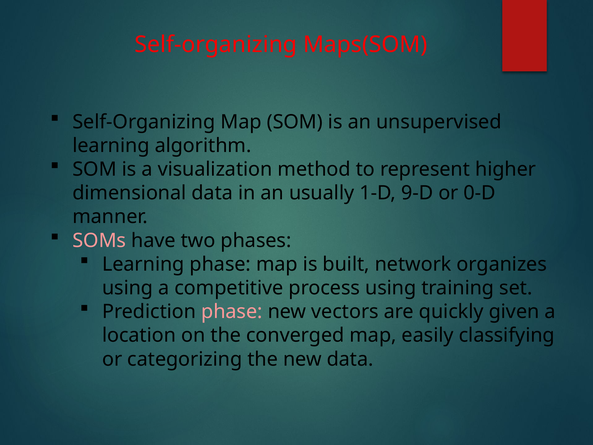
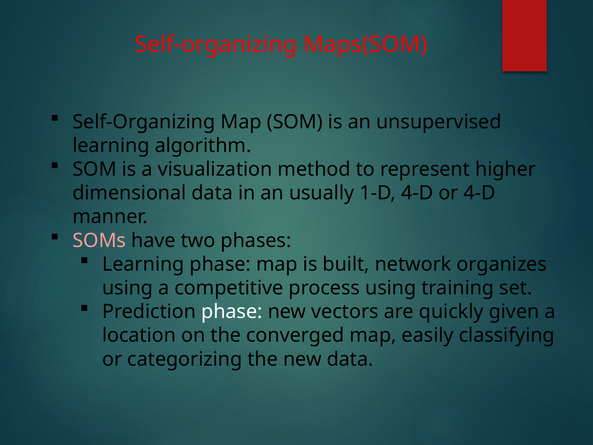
1-D 9-D: 9-D -> 4-D
or 0-D: 0-D -> 4-D
phase at (232, 312) colour: pink -> white
